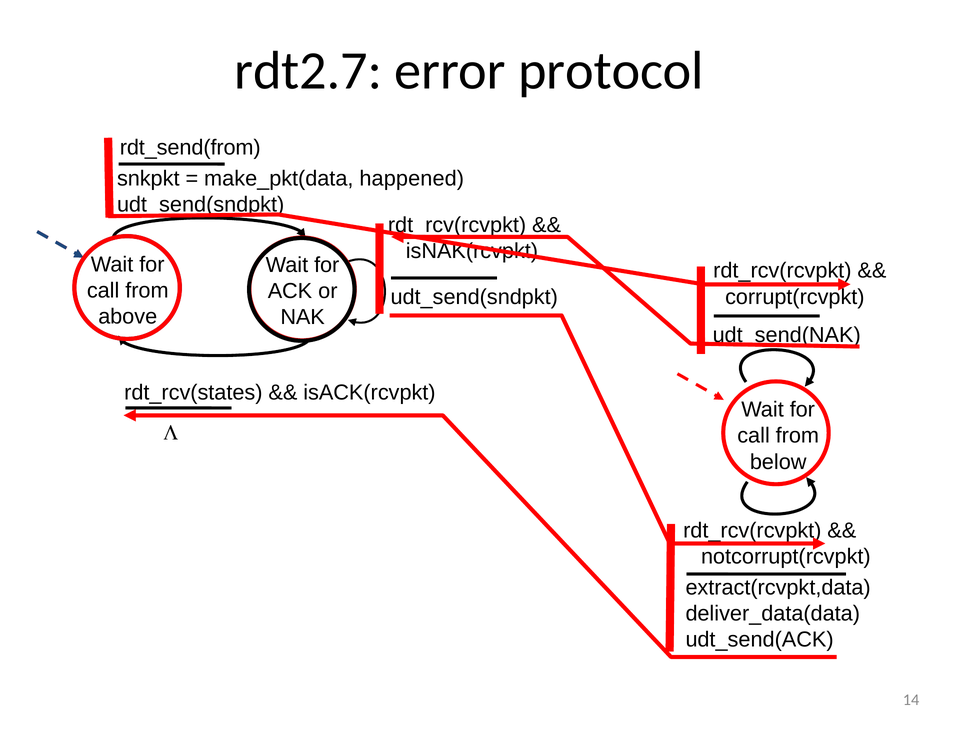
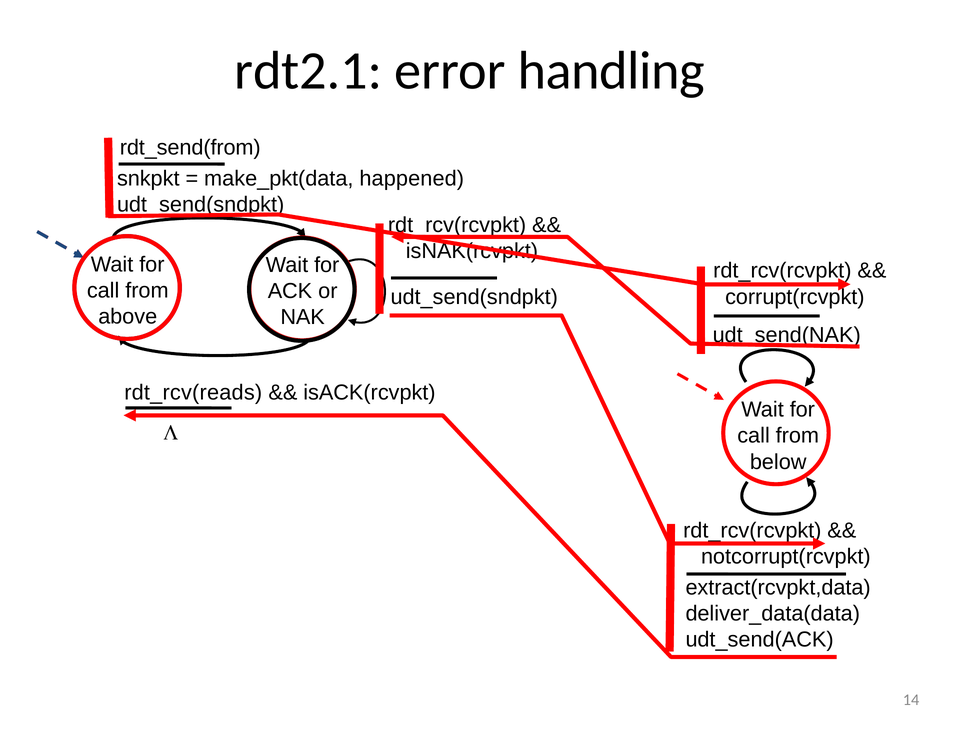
rdt2.7: rdt2.7 -> rdt2.1
protocol: protocol -> handling
rdt_rcv(states: rdt_rcv(states -> rdt_rcv(reads
